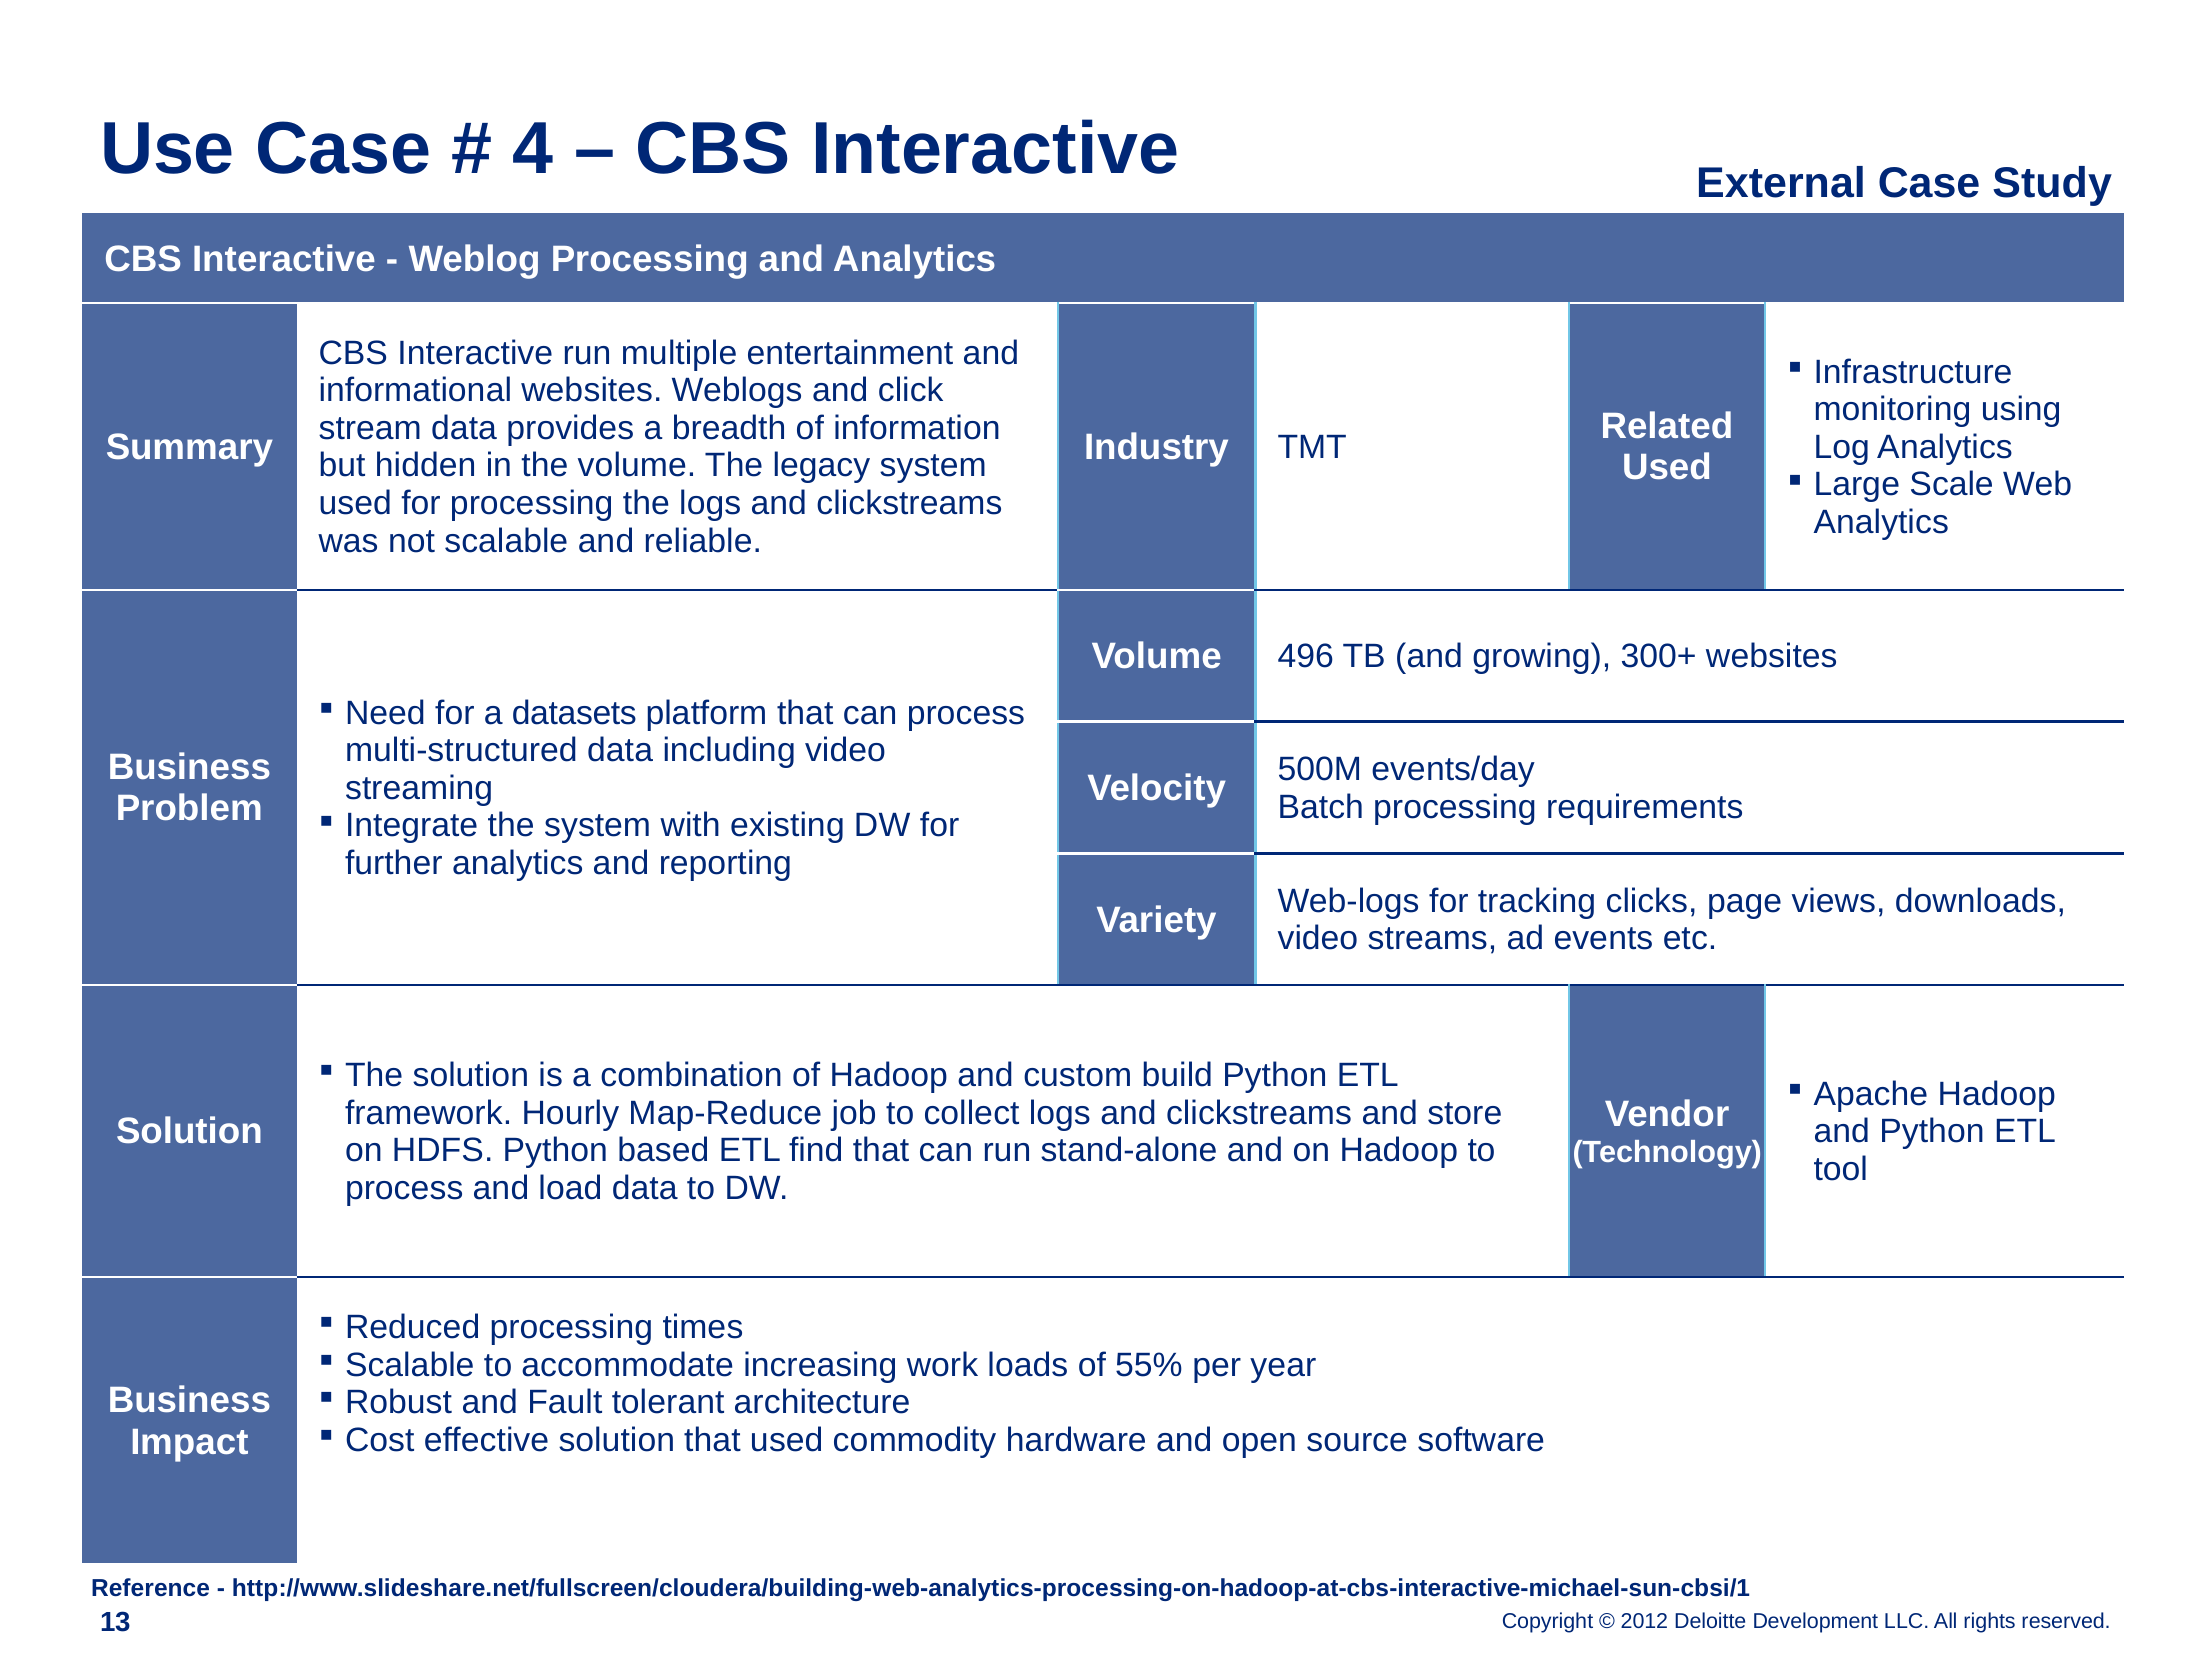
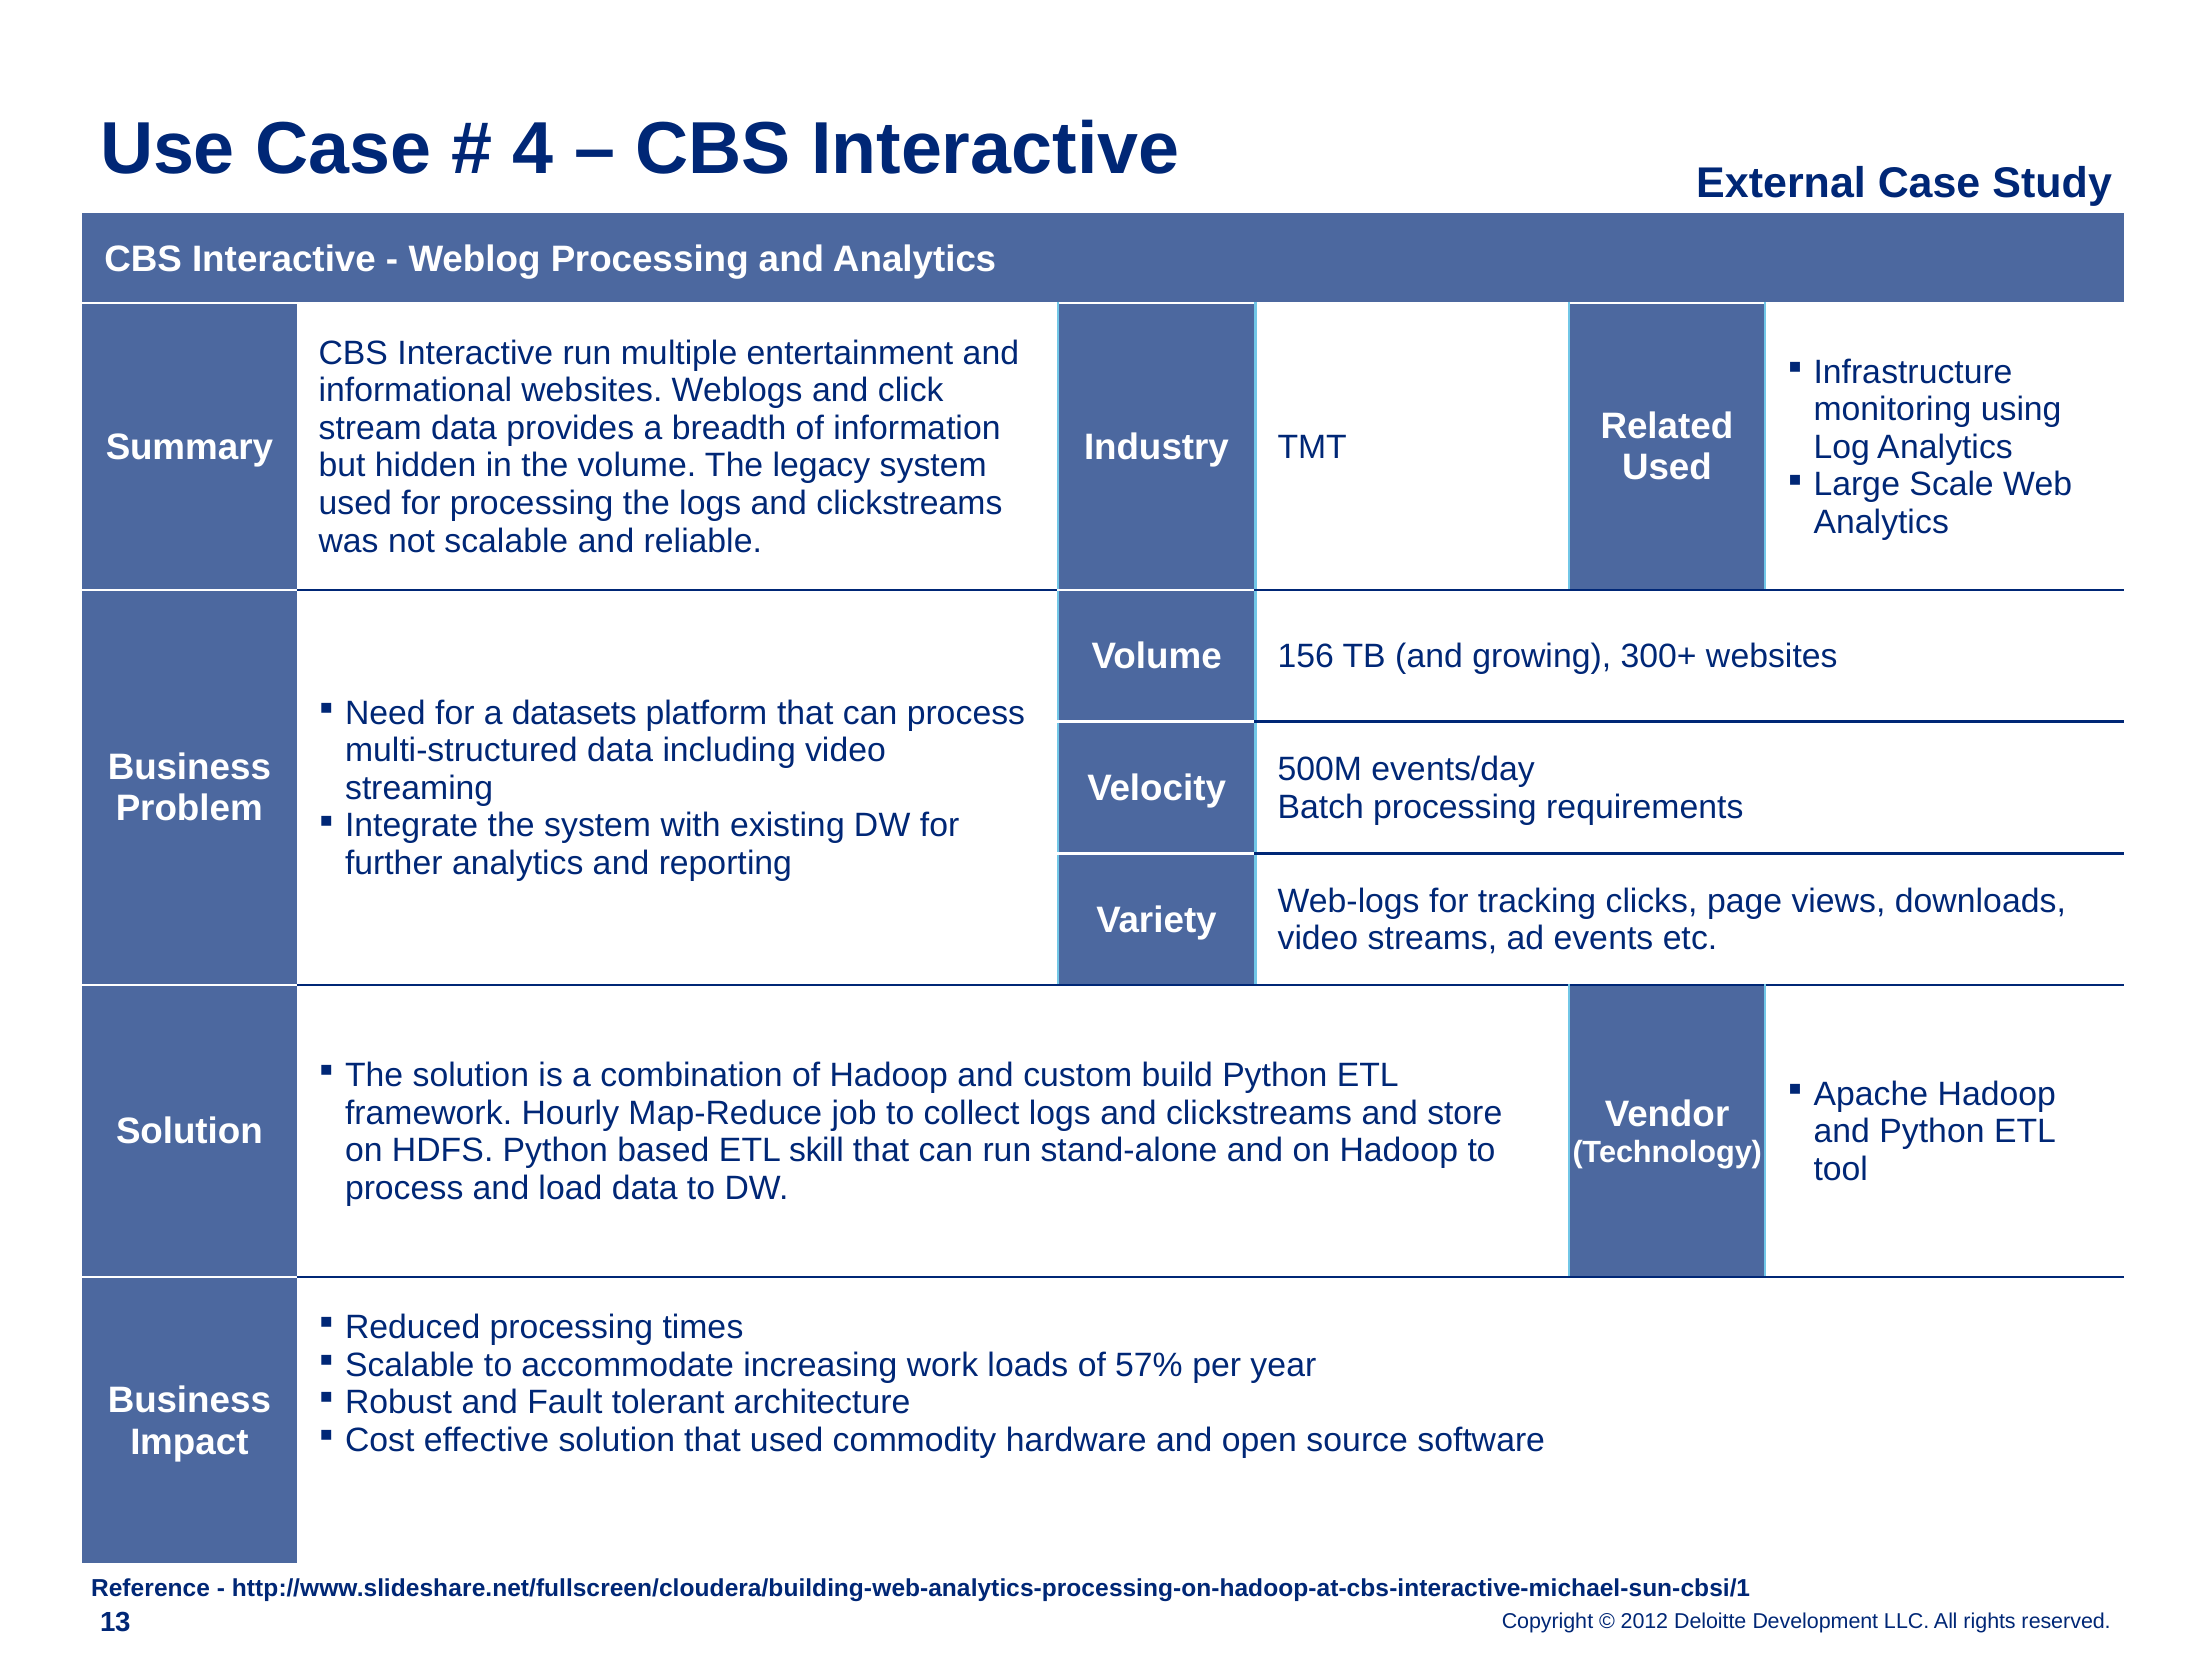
496: 496 -> 156
find: find -> skill
55%: 55% -> 57%
